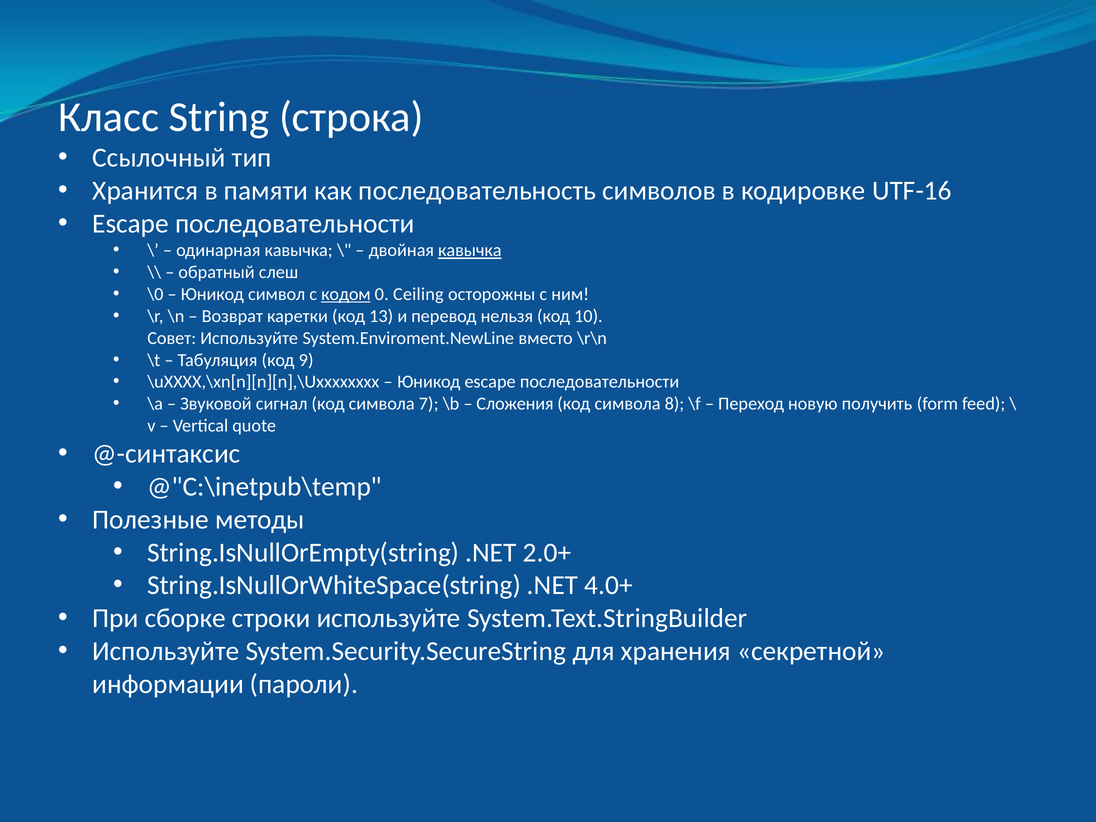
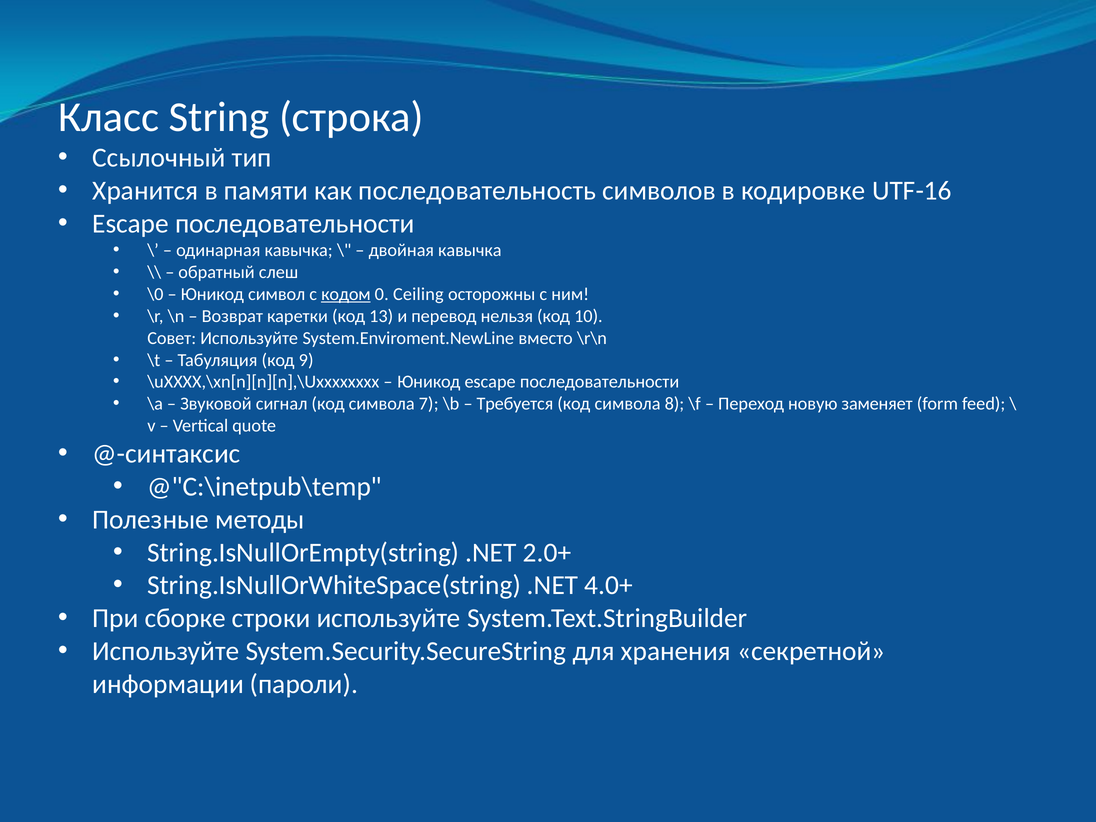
кавычка at (470, 250) underline: present -> none
Сложения: Сложения -> Требуется
получить: получить -> заменяет
